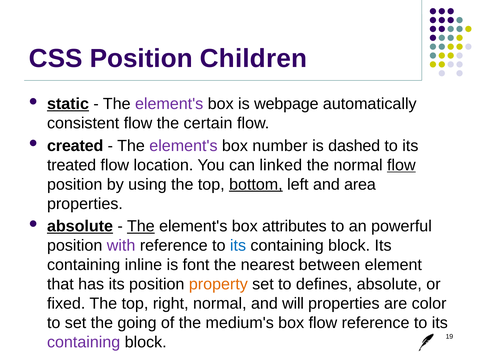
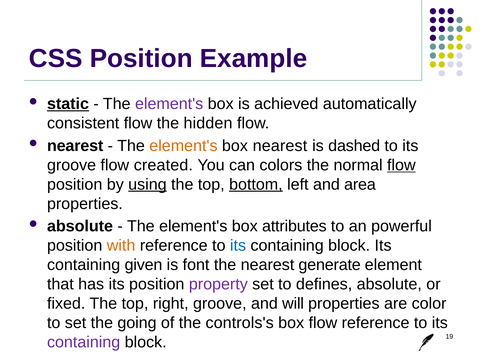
Children: Children -> Example
webpage: webpage -> achieved
certain: certain -> hidden
created at (75, 146): created -> nearest
element's at (183, 146) colour: purple -> orange
box number: number -> nearest
treated at (72, 165): treated -> groove
location: location -> created
linked: linked -> colors
using underline: none -> present
absolute at (80, 226) underline: present -> none
The at (141, 226) underline: present -> none
with colour: purple -> orange
inline: inline -> given
between: between -> generate
property colour: orange -> purple
right normal: normal -> groove
medium's: medium's -> controls's
